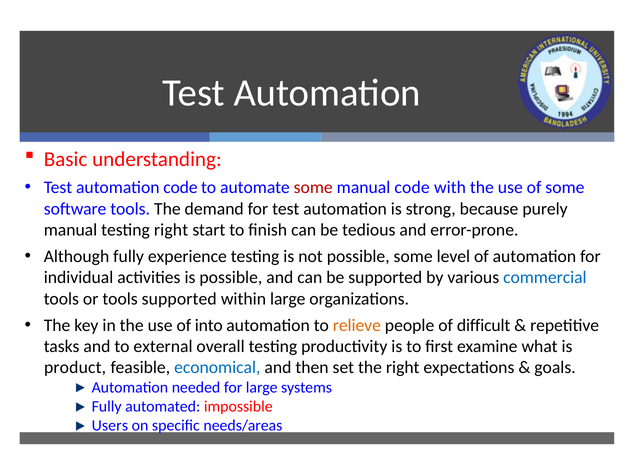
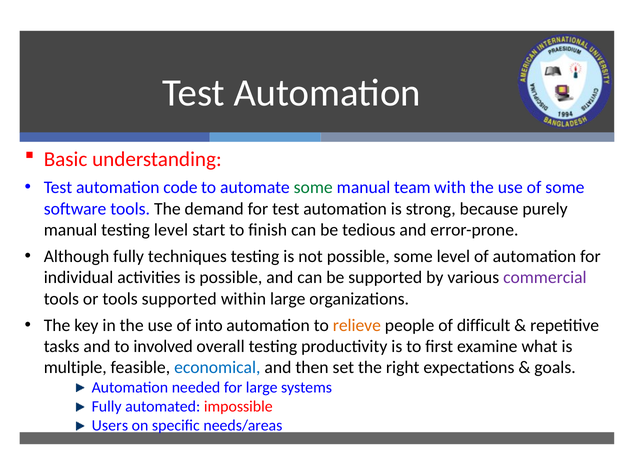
some at (313, 187) colour: red -> green
manual code: code -> team
testing right: right -> level
experience: experience -> techniques
commercial colour: blue -> purple
external: external -> involved
product: product -> multiple
